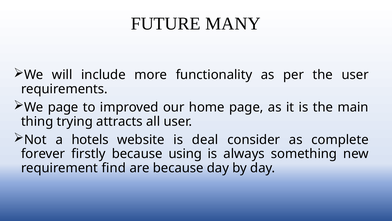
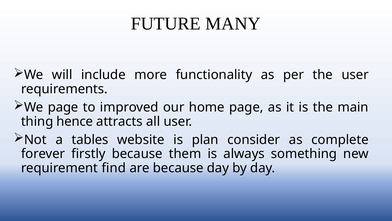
trying: trying -> hence
hotels: hotels -> tables
deal: deal -> plan
using: using -> them
